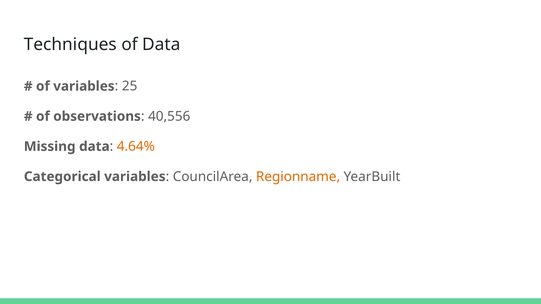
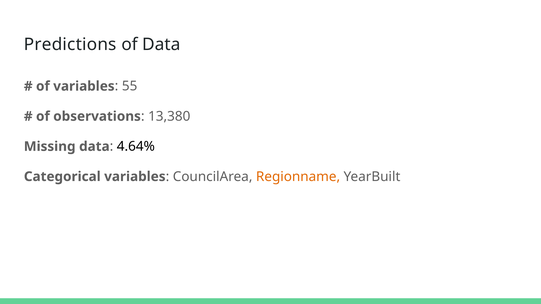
Techniques: Techniques -> Predictions
25: 25 -> 55
40,556: 40,556 -> 13,380
4.64% colour: orange -> black
